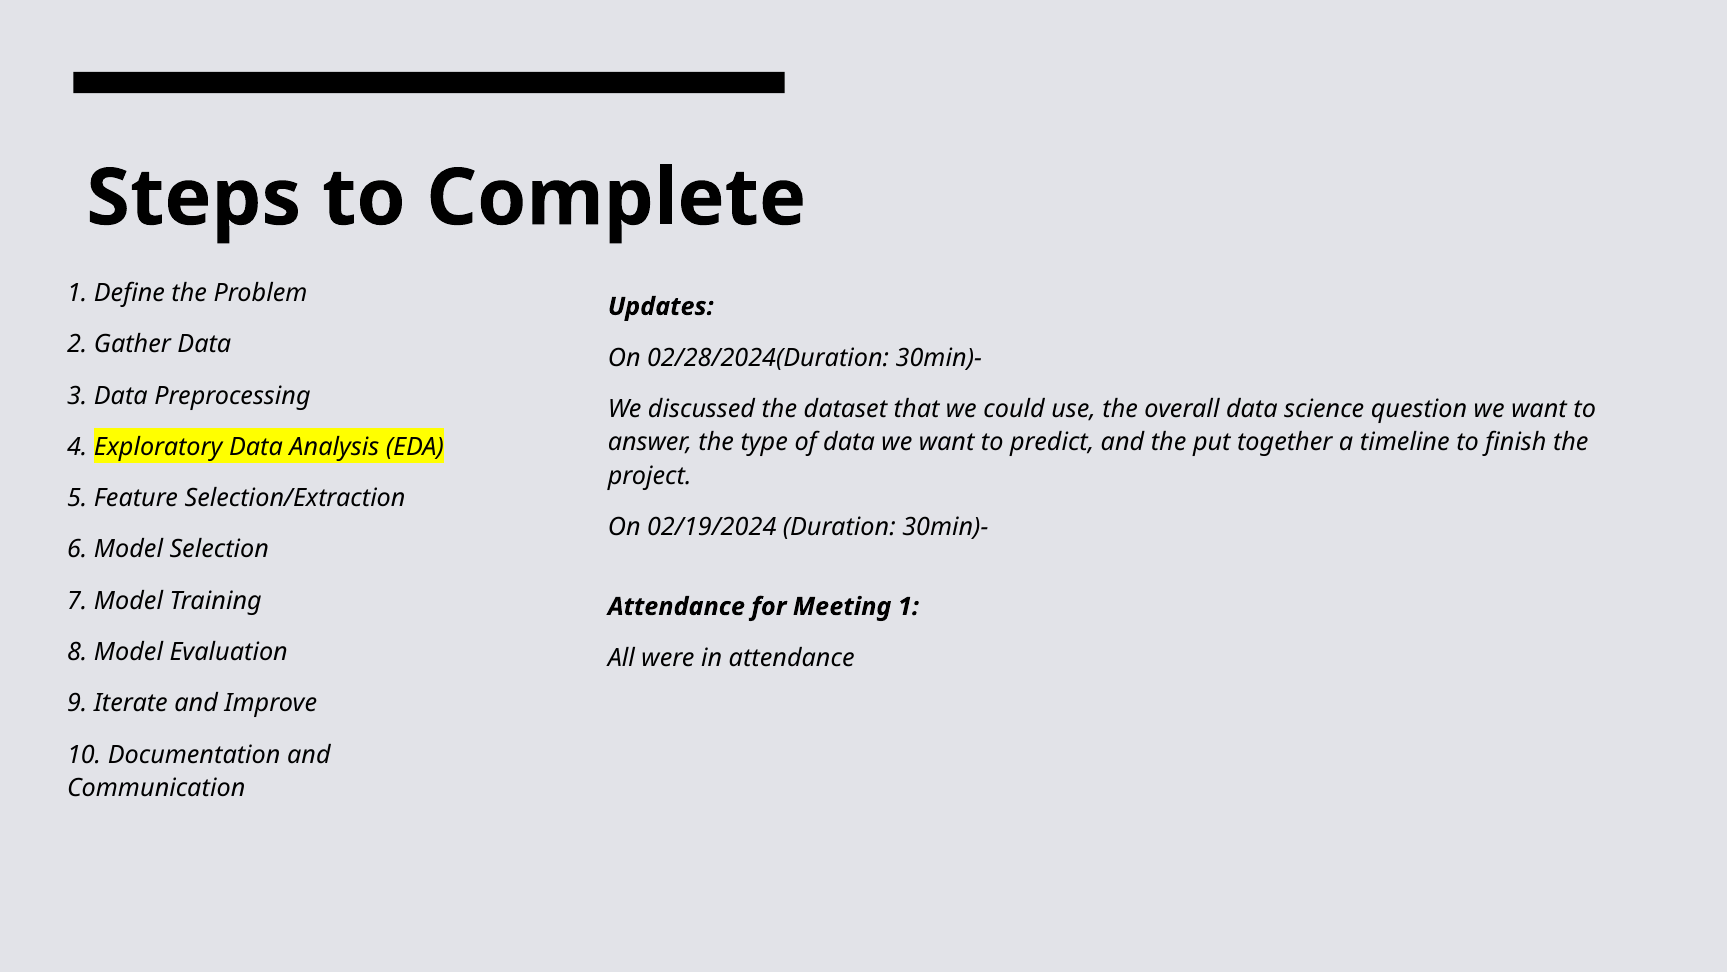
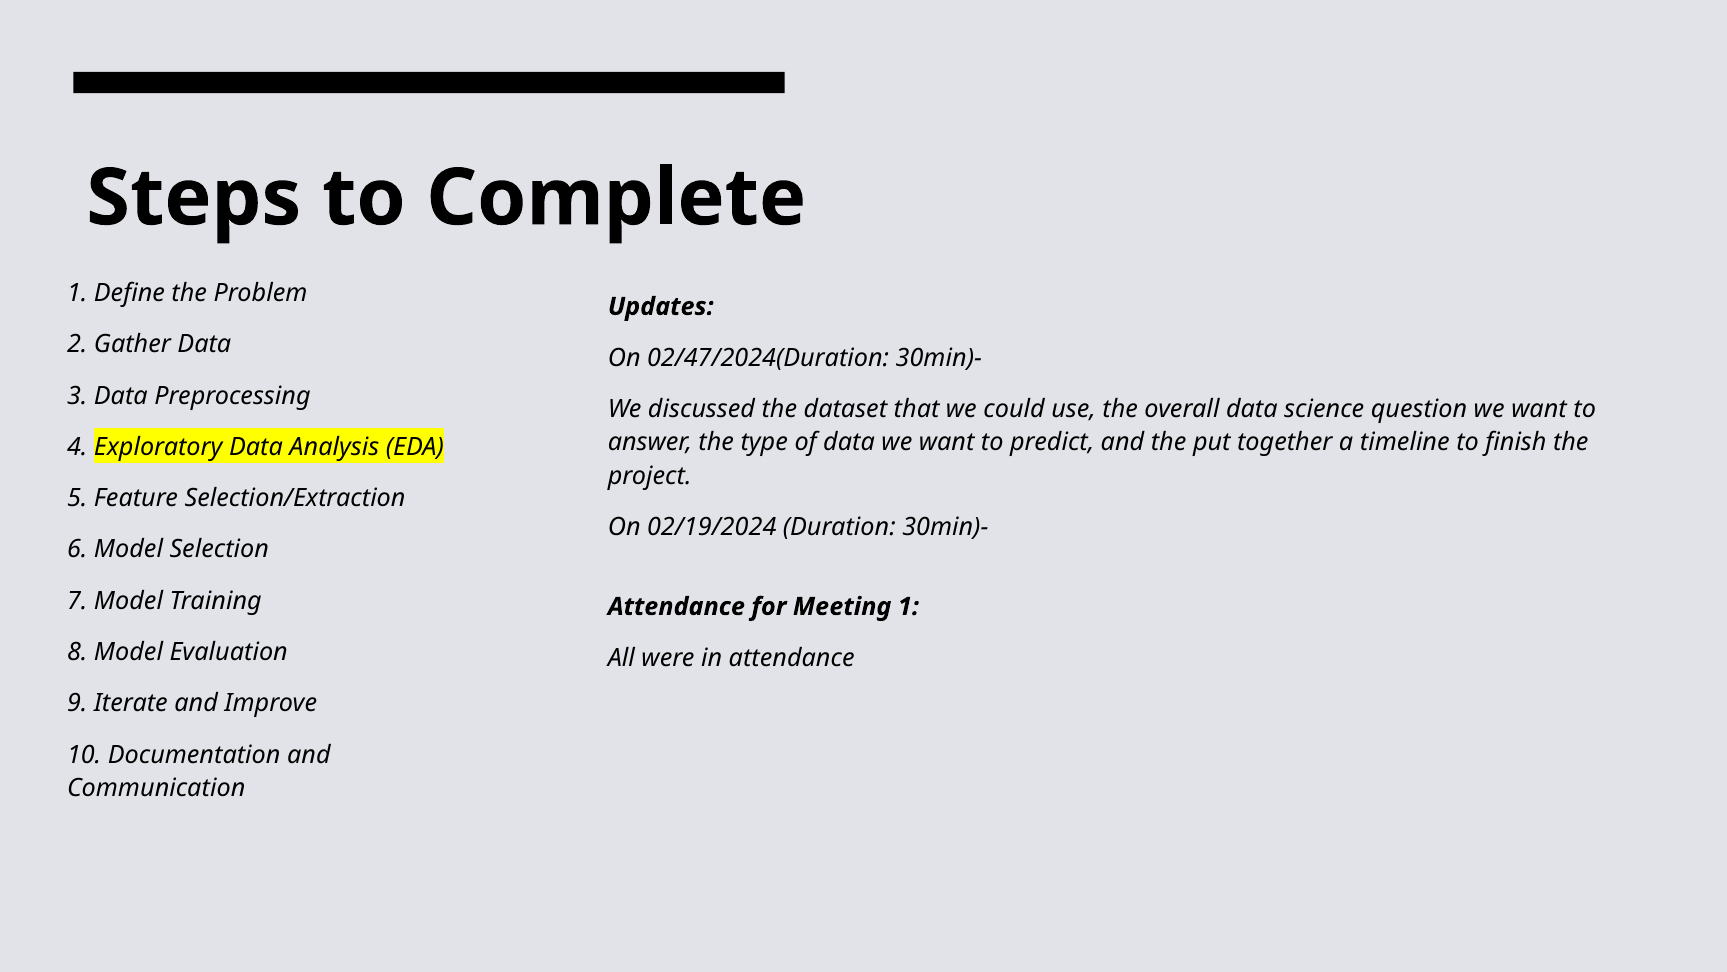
02/28/2024(Duration: 02/28/2024(Duration -> 02/47/2024(Duration
